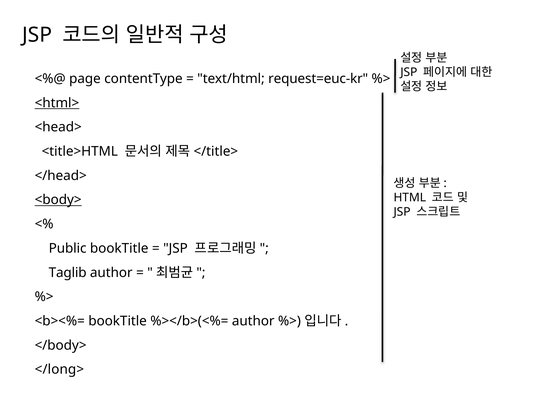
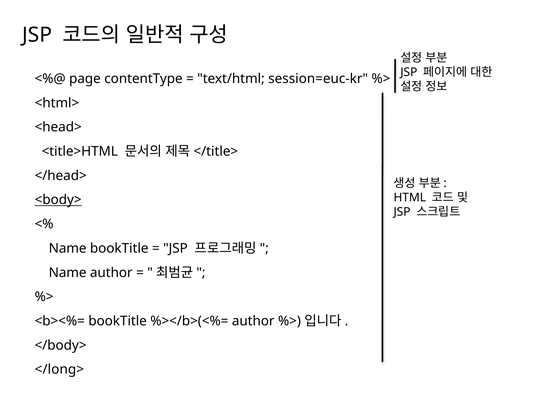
request=euc-kr: request=euc-kr -> session=euc-kr
<html> underline: present -> none
Public at (68, 248): Public -> Name
Taglib at (68, 272): Taglib -> Name
